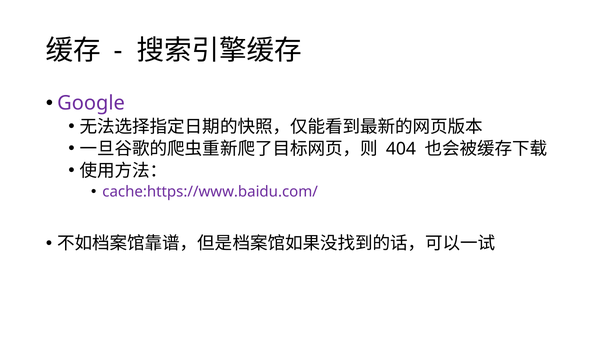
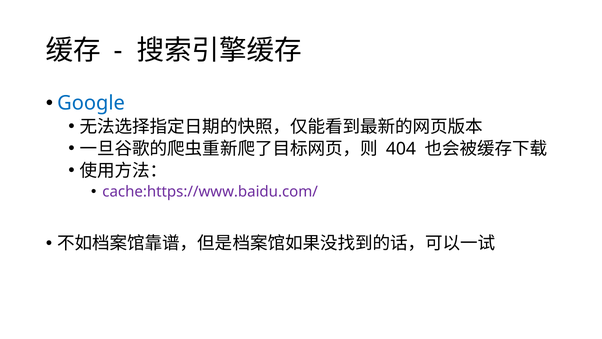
Google colour: purple -> blue
